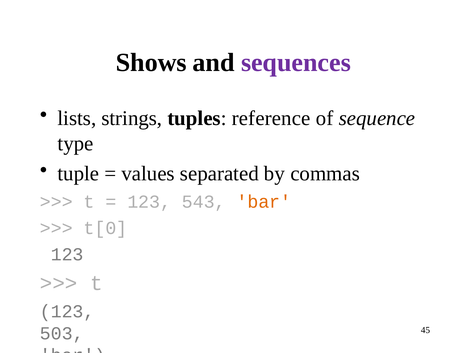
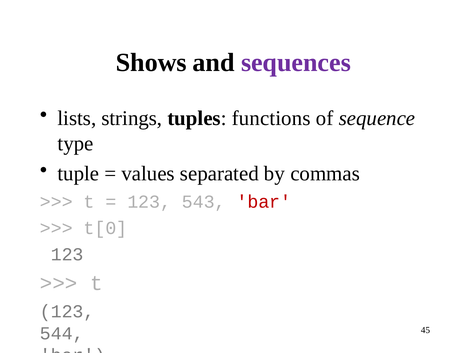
reference: reference -> functions
bar at (264, 201) colour: orange -> red
503: 503 -> 544
